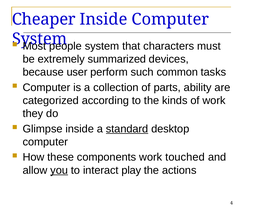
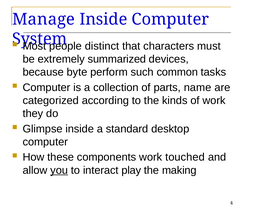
Cheaper: Cheaper -> Manage
system at (102, 46): system -> distinct
user: user -> byte
ability: ability -> name
standard underline: present -> none
actions: actions -> making
